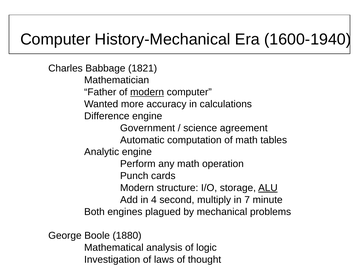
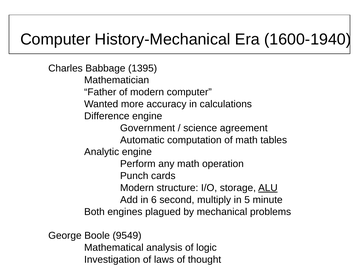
1821: 1821 -> 1395
modern at (147, 92) underline: present -> none
4: 4 -> 6
7: 7 -> 5
1880: 1880 -> 9549
